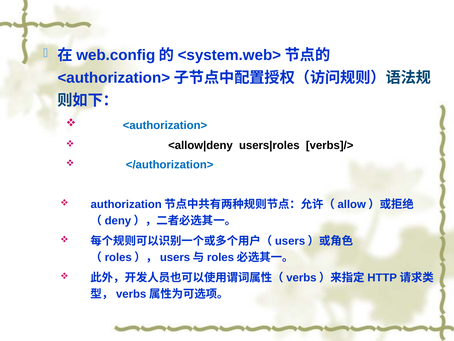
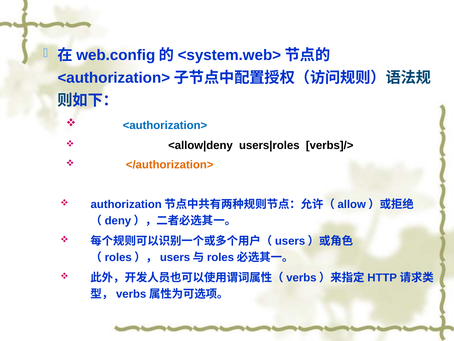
</authorization> colour: blue -> orange
